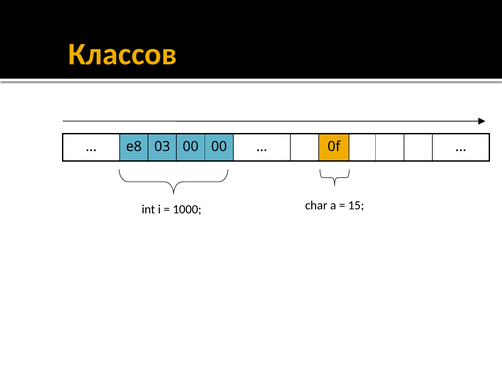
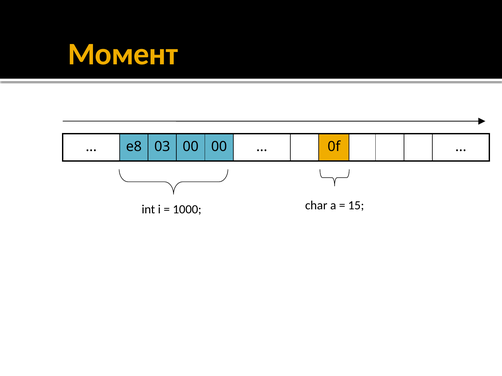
Классов: Классов -> Момент
